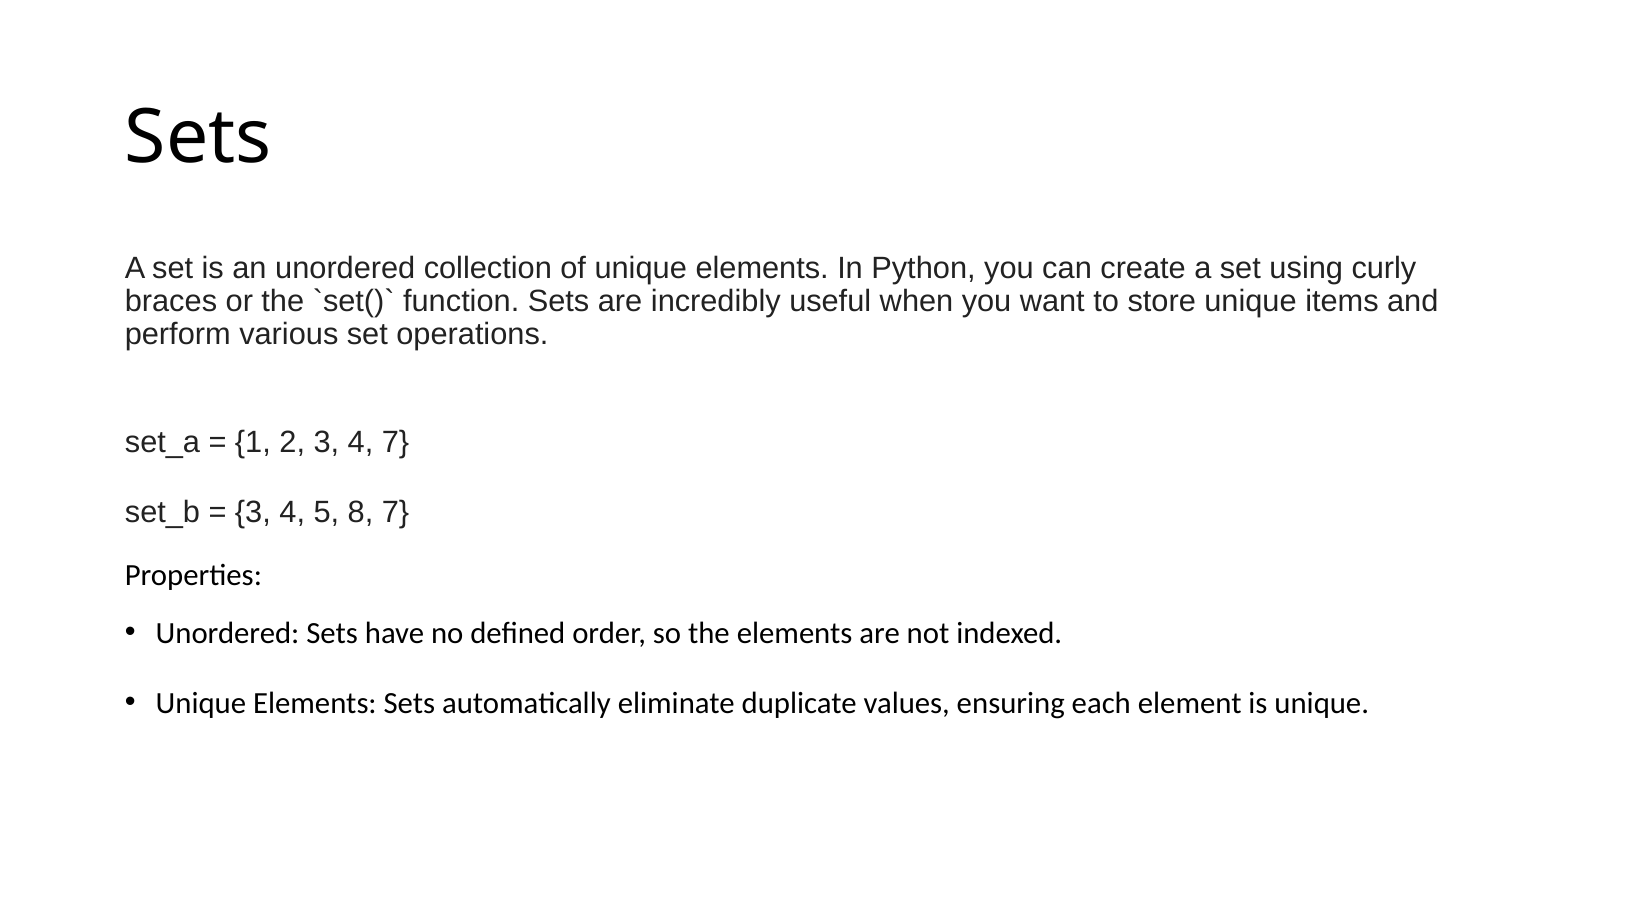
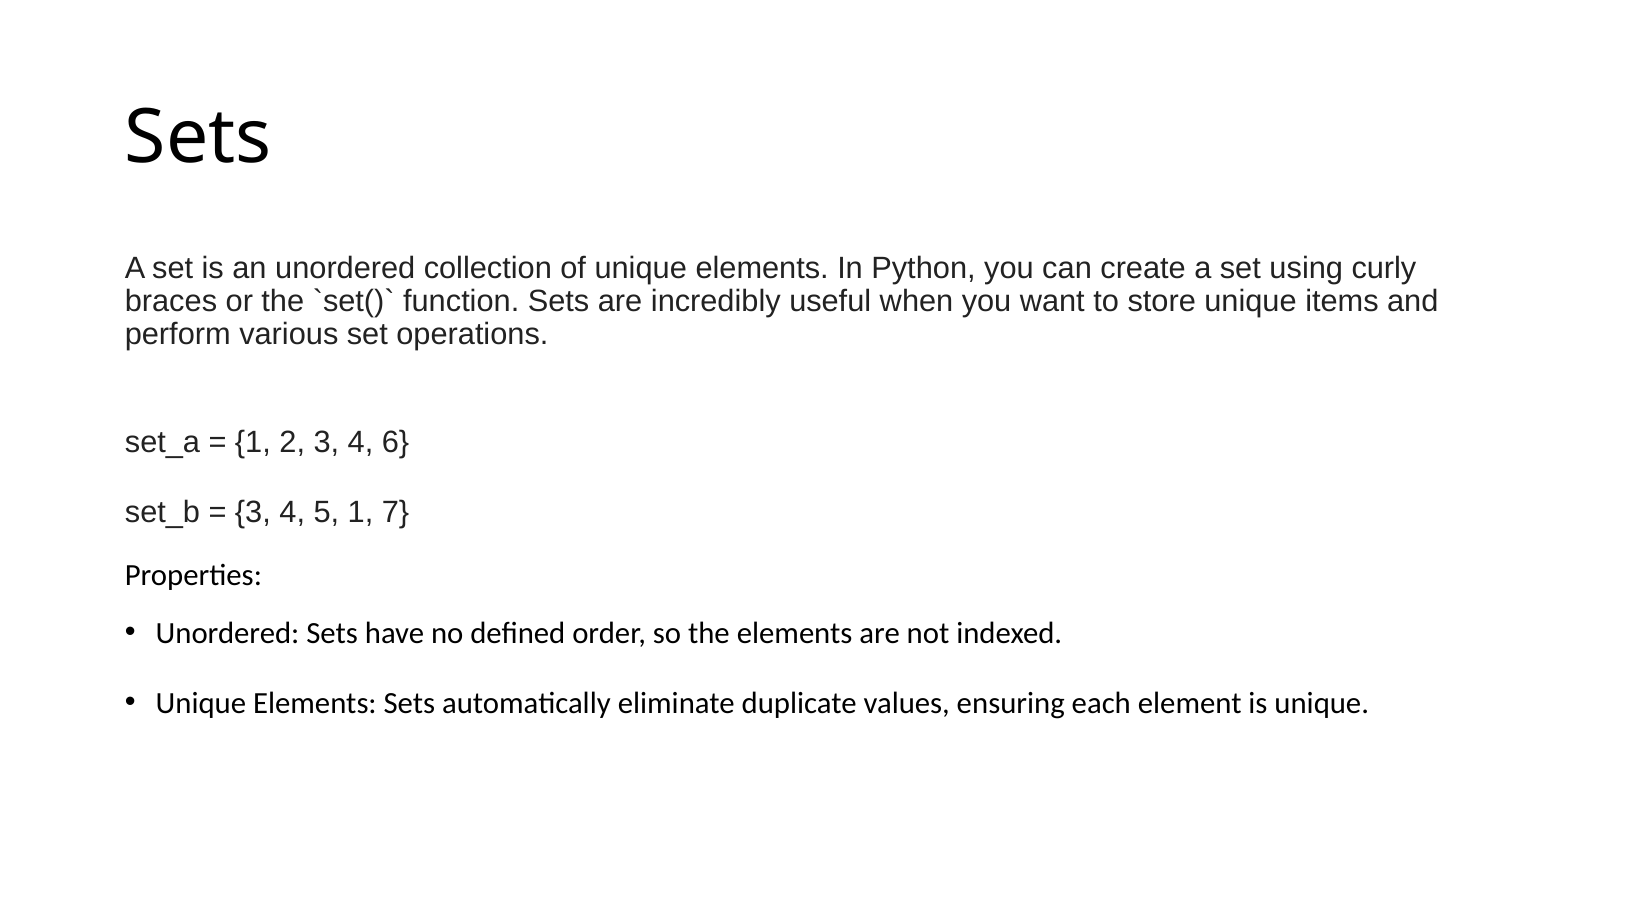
4 7: 7 -> 6
5 8: 8 -> 1
